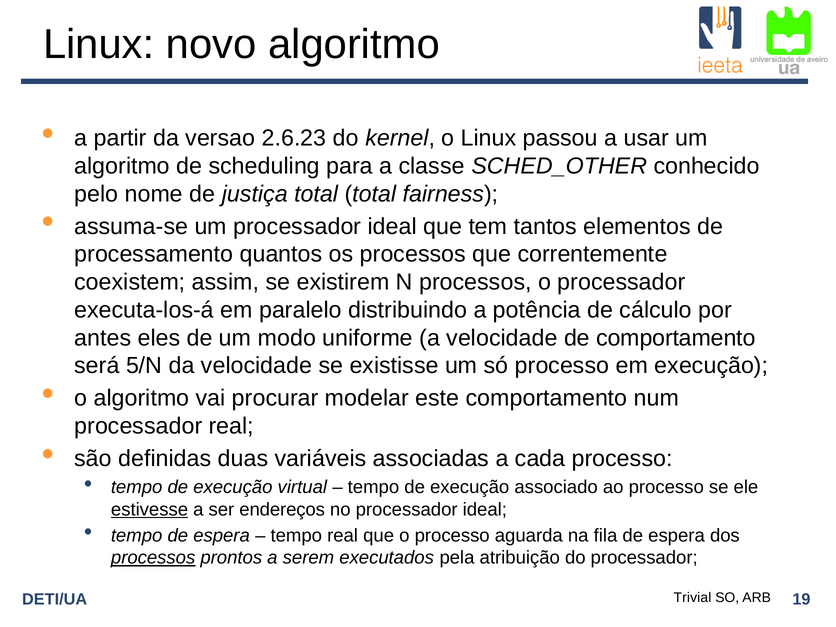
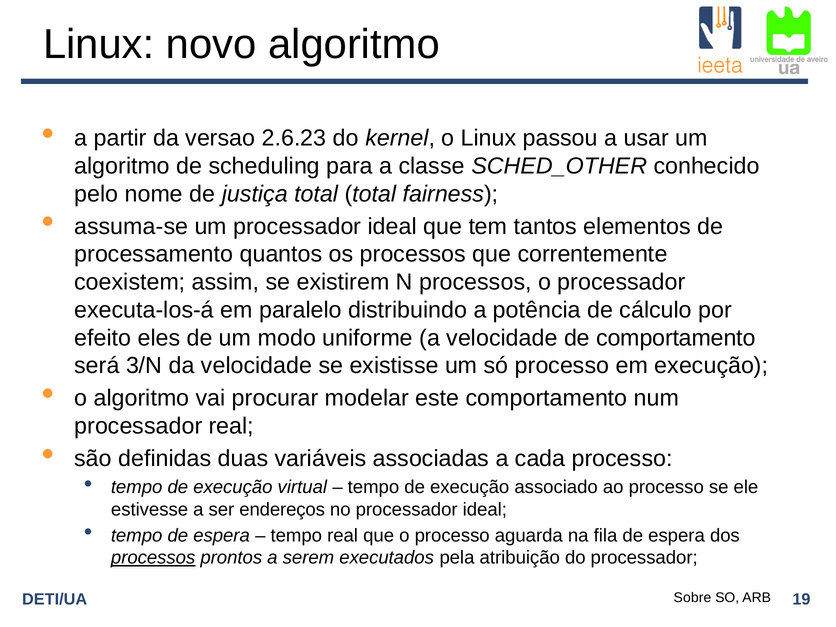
antes: antes -> efeito
5/N: 5/N -> 3/N
estivesse underline: present -> none
Trivial: Trivial -> Sobre
